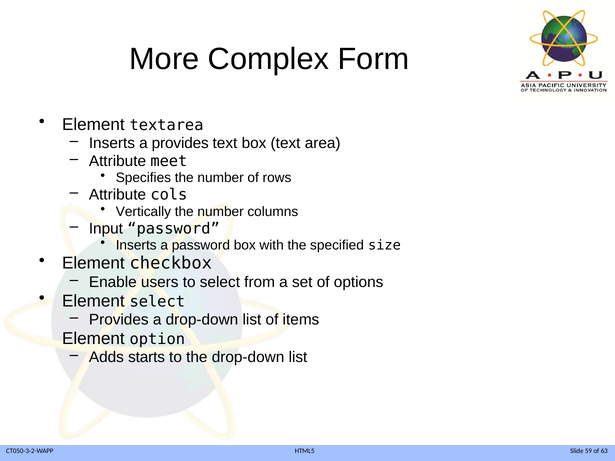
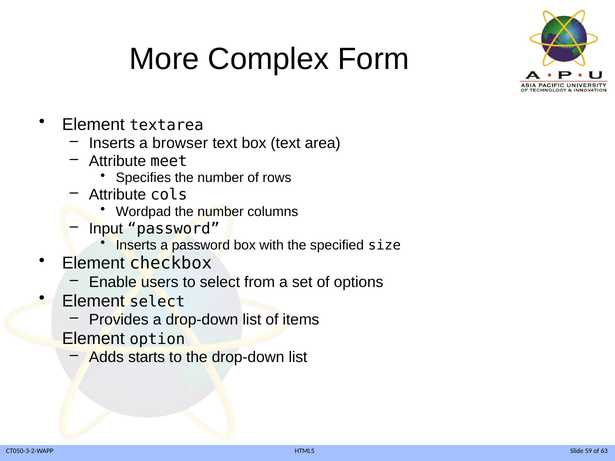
a provides: provides -> browser
Vertically: Vertically -> Wordpad
